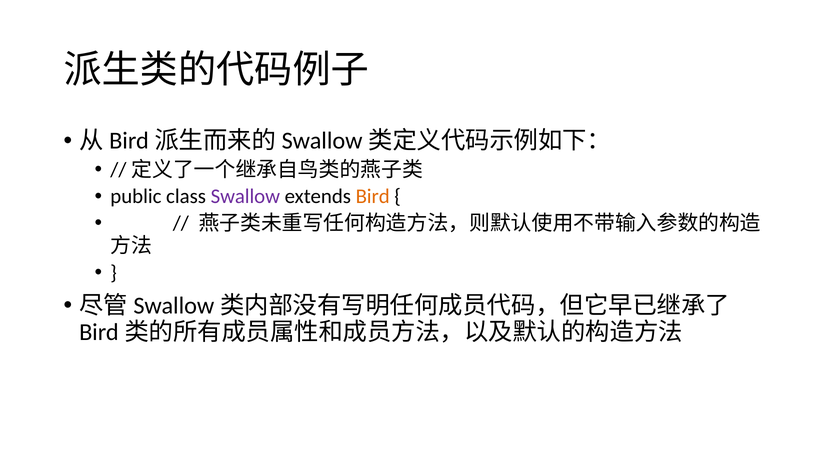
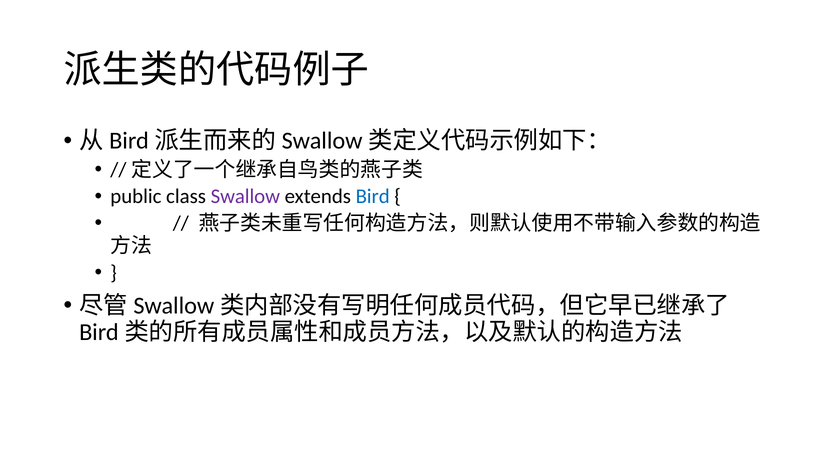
Bird colour: orange -> blue
